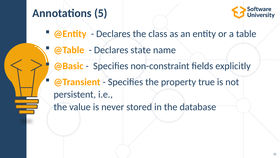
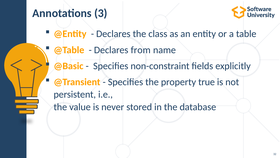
5: 5 -> 3
state: state -> from
